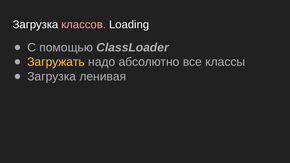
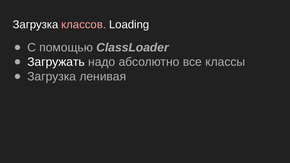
Загружать colour: yellow -> white
